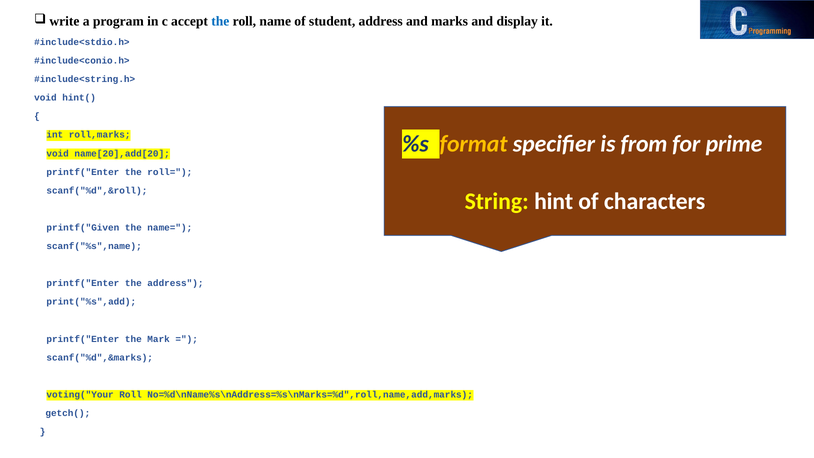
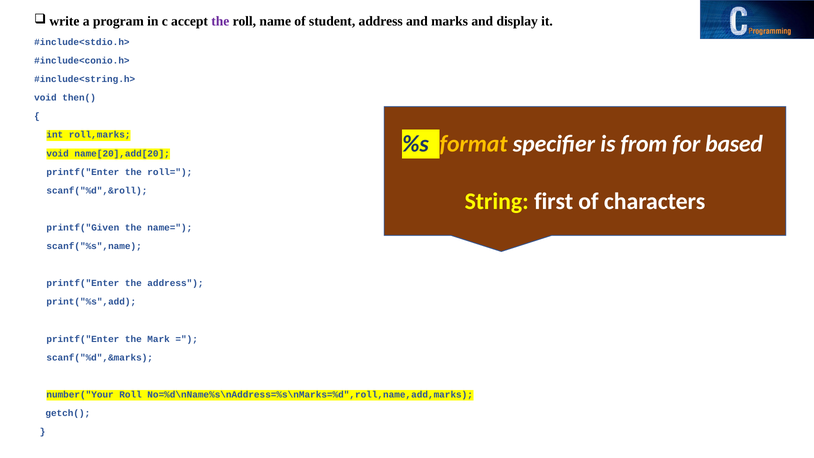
the at (220, 21) colour: blue -> purple
hint(: hint( -> then(
prime: prime -> based
hint: hint -> first
voting("Your: voting("Your -> number("Your
